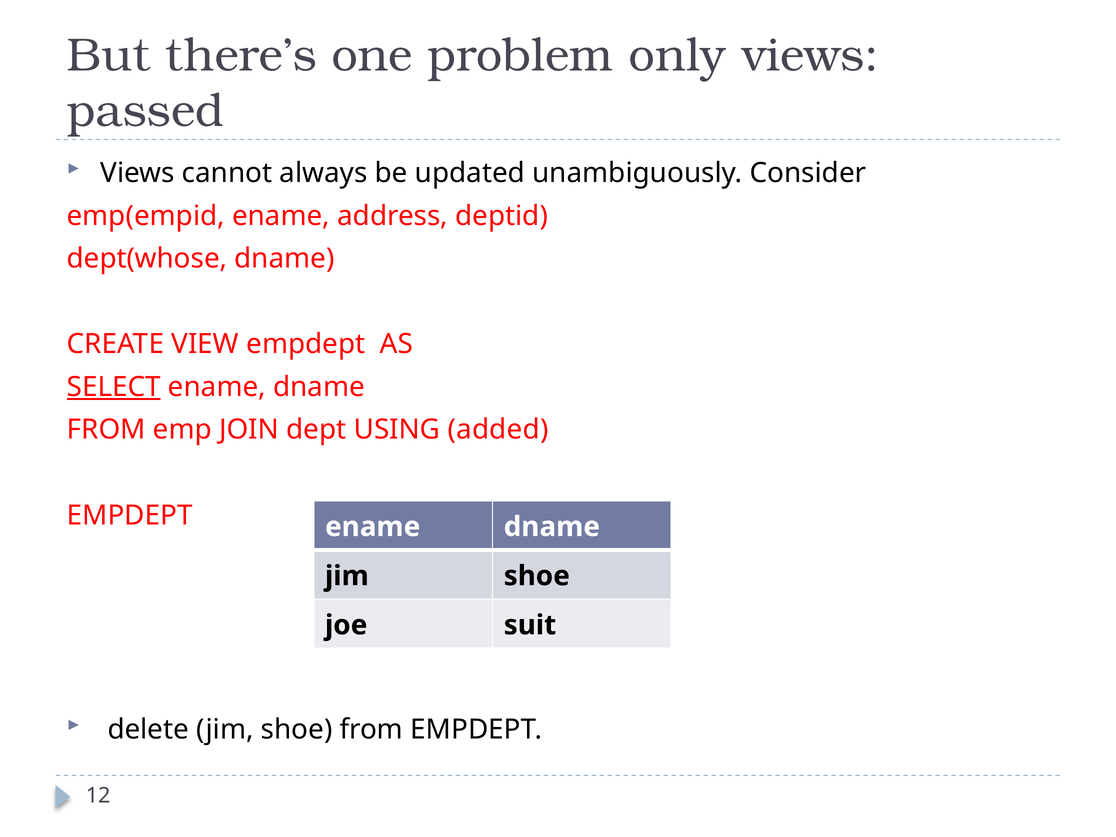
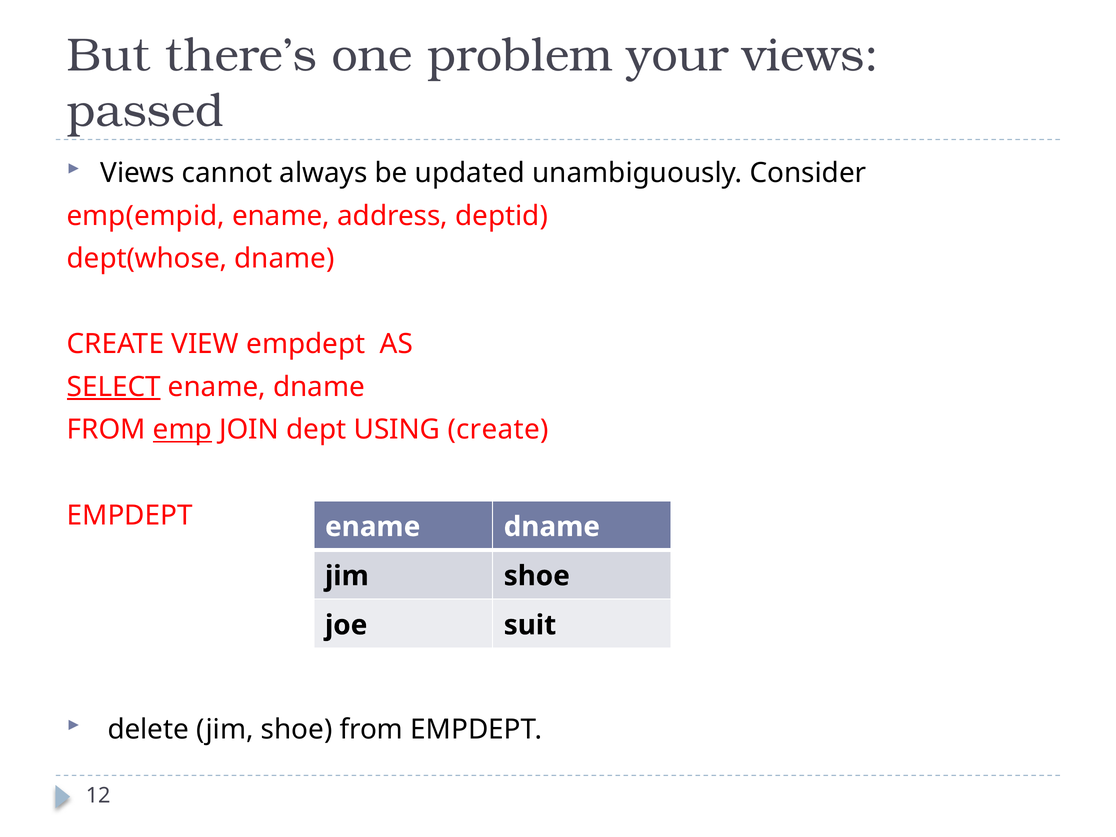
only: only -> your
emp underline: none -> present
USING added: added -> create
